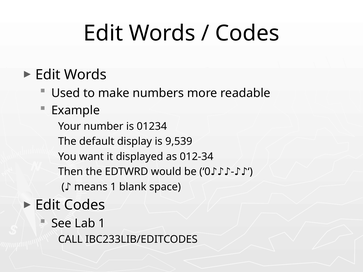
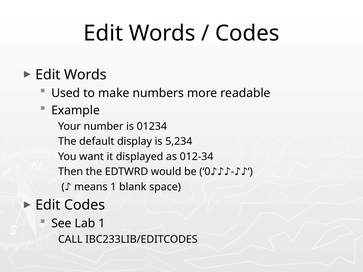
9,539: 9,539 -> 5,234
